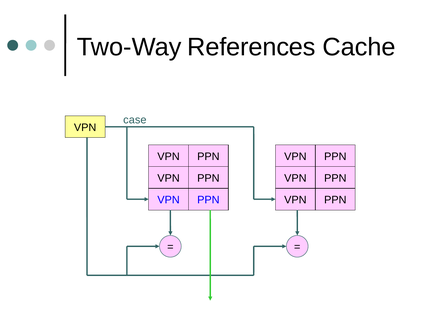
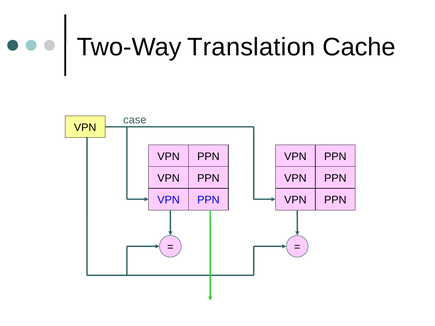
References: References -> Translation
